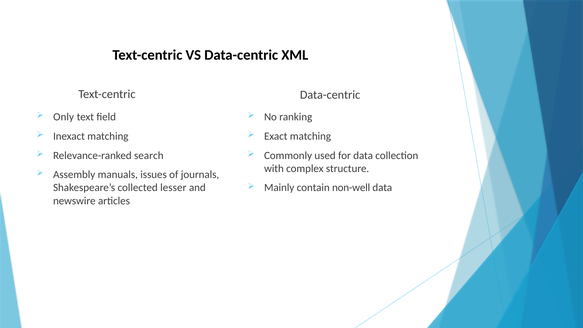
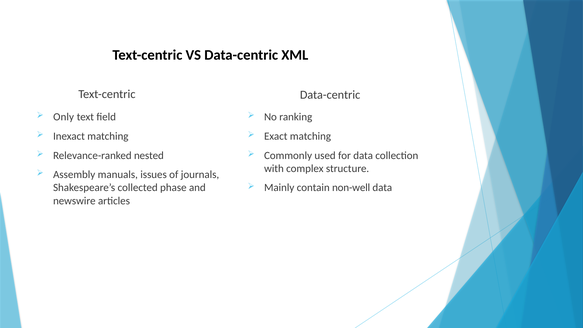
search: search -> nested
lesser: lesser -> phase
